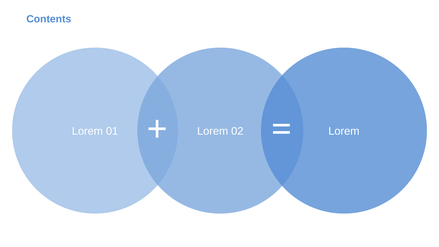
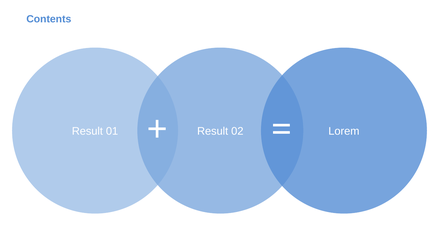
Lorem at (87, 131): Lorem -> Result
01 Lorem: Lorem -> Result
